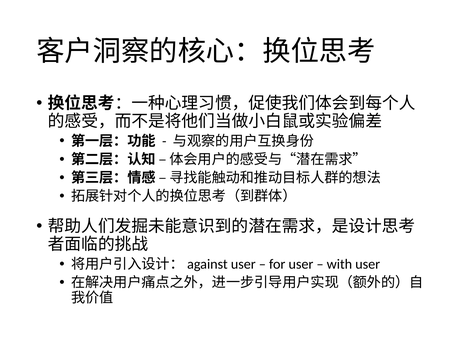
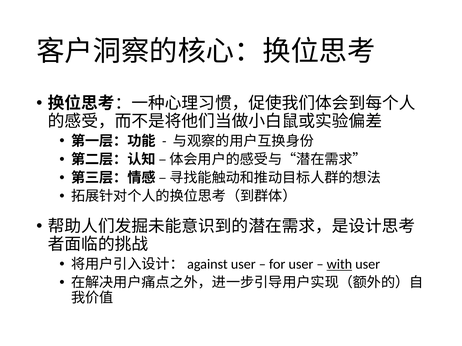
with underline: none -> present
